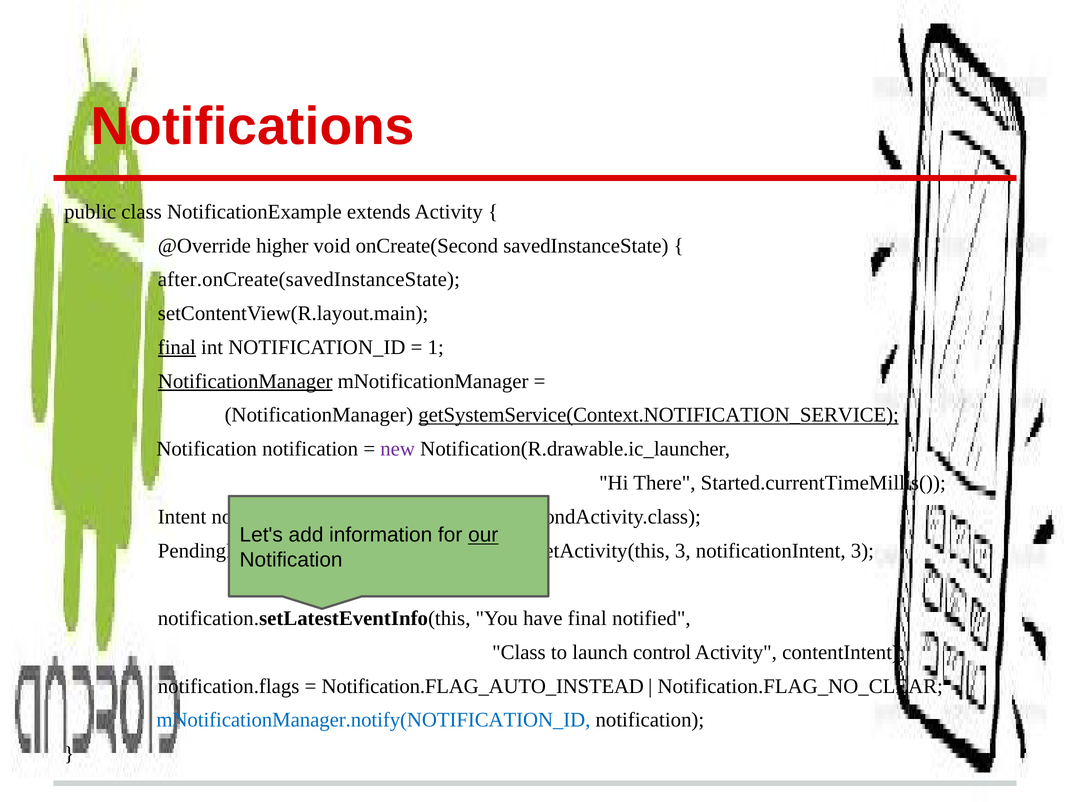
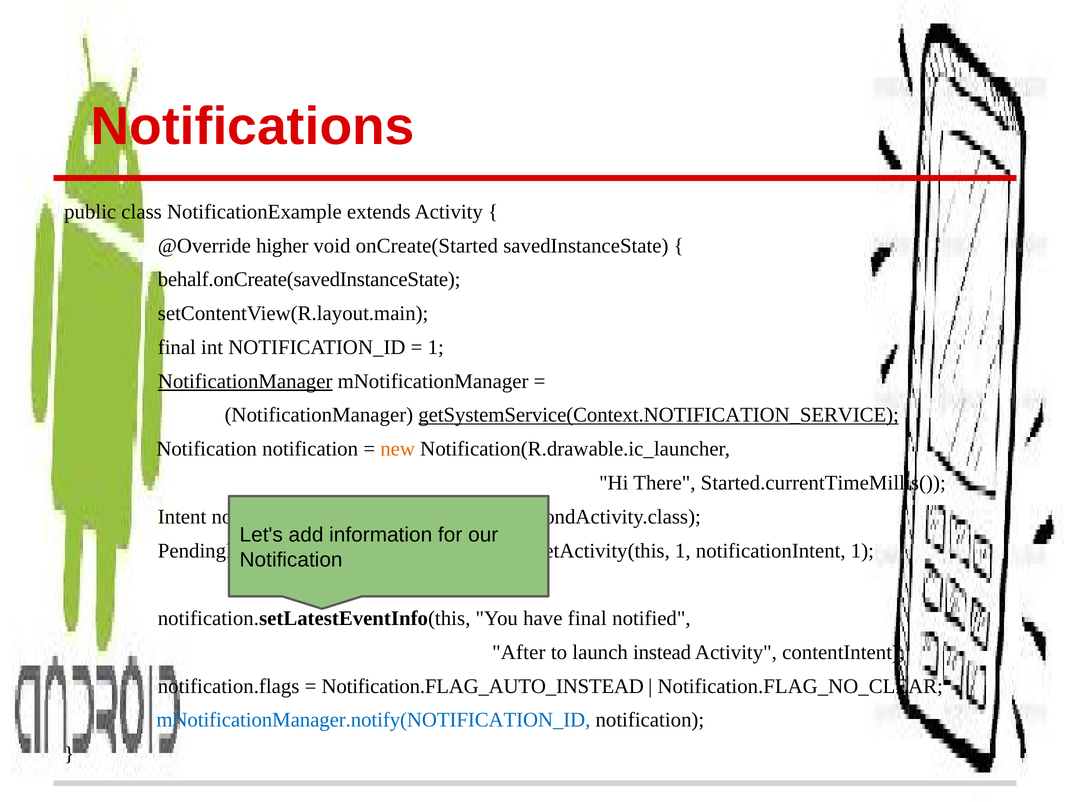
onCreate(Second: onCreate(Second -> onCreate(Started
after.onCreate(savedInstanceState: after.onCreate(savedInstanceState -> behalf.onCreate(savedInstanceState
final at (177, 348) underline: present -> none
new at (398, 449) colour: purple -> orange
our underline: present -> none
3 at (683, 551): 3 -> 1
notificationIntent 3: 3 -> 1
Class at (519, 653): Class -> After
control: control -> instead
